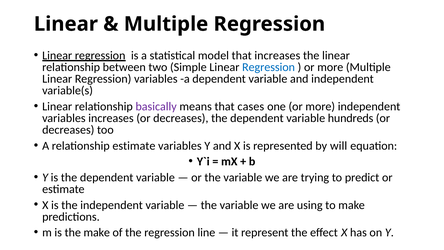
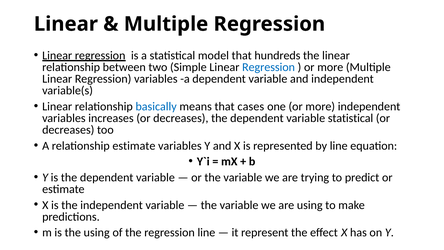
that increases: increases -> hundreds
basically colour: purple -> blue
variable hundreds: hundreds -> statistical
by will: will -> line
the make: make -> using
